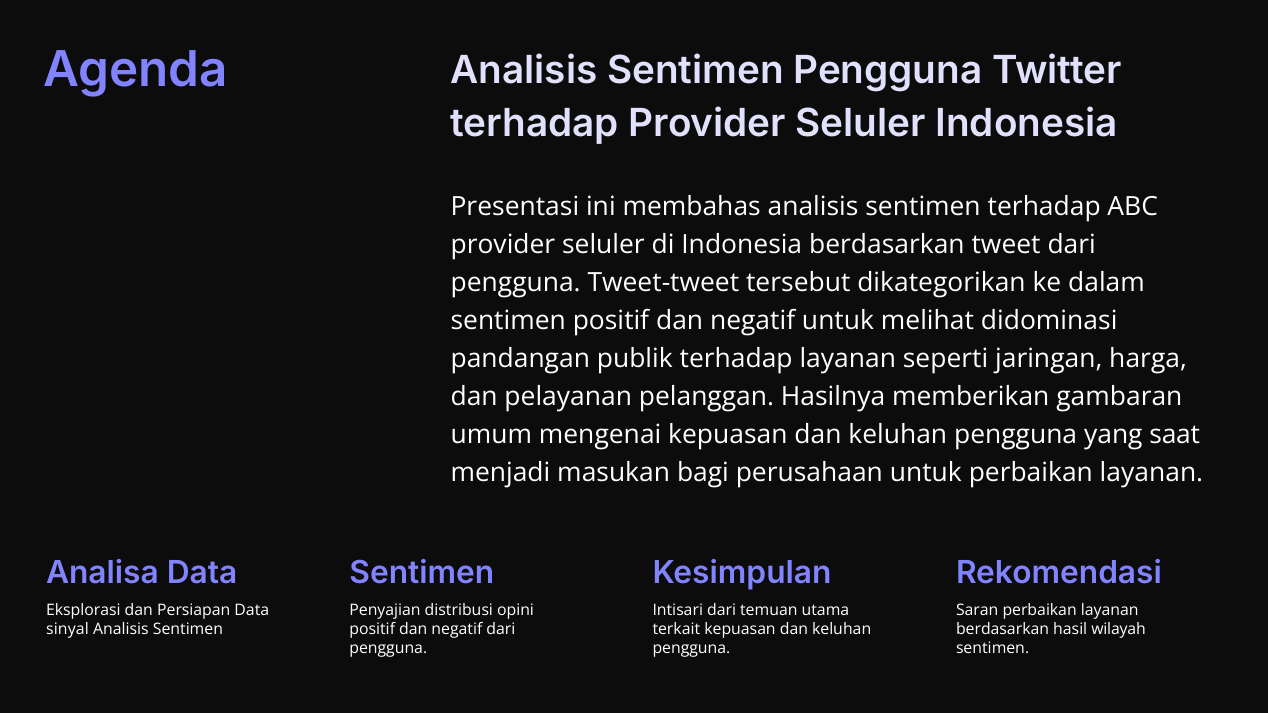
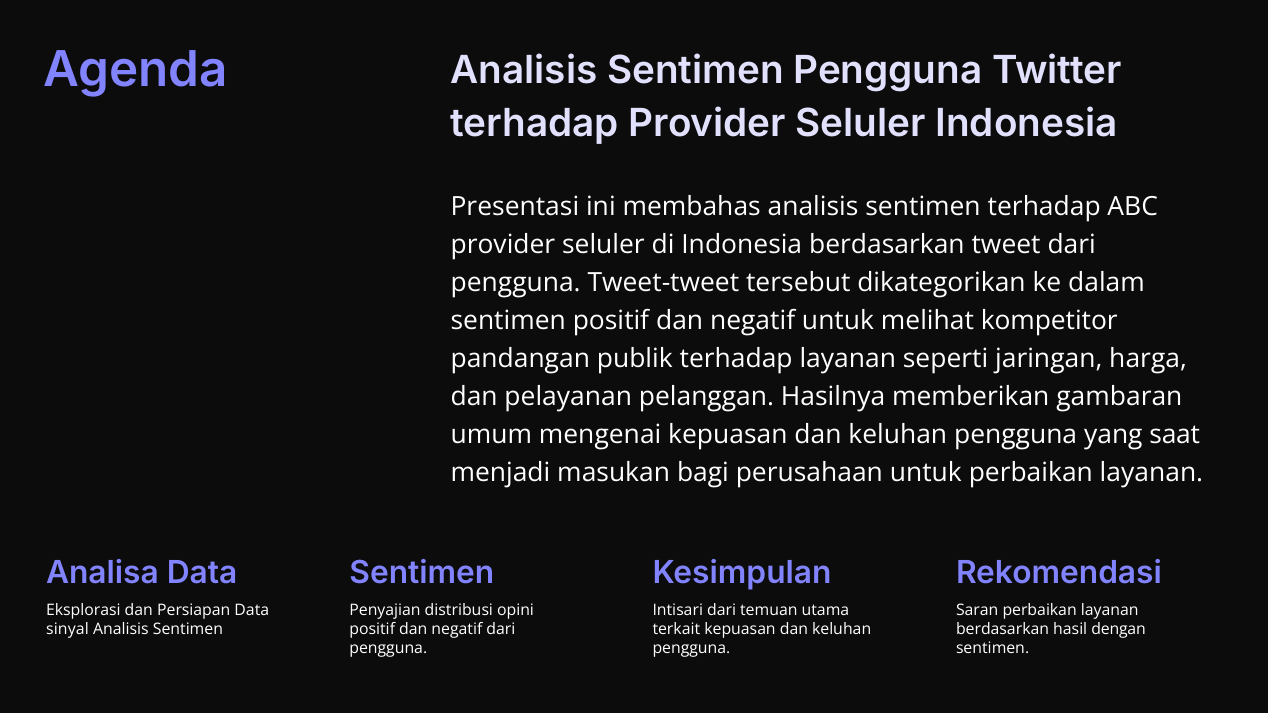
didominasi: didominasi -> kompetitor
wilayah: wilayah -> dengan
